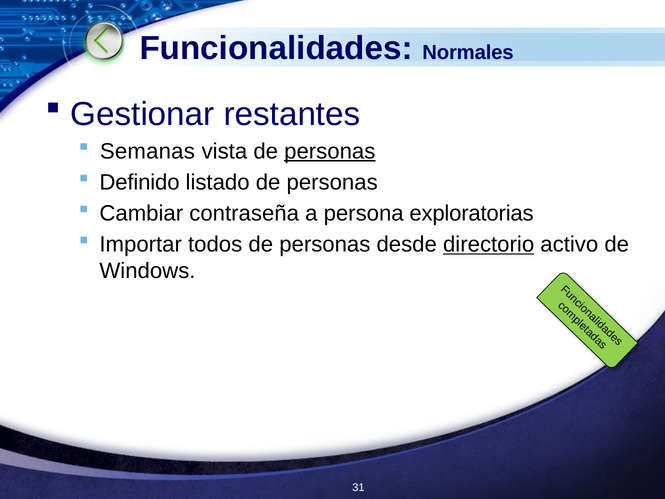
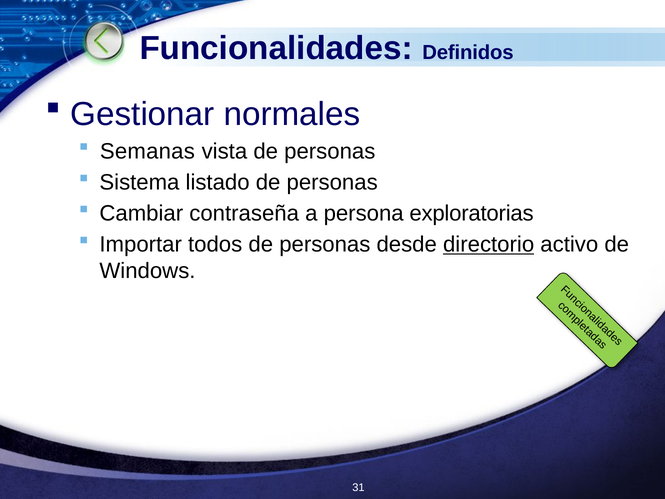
Normales: Normales -> Definidos
restantes: restantes -> normales
personas at (330, 151) underline: present -> none
Definido: Definido -> Sistema
